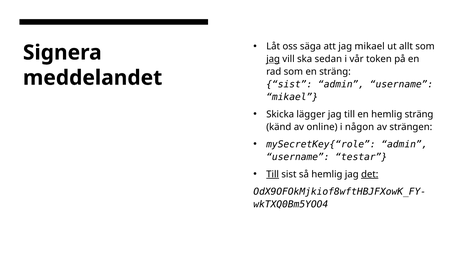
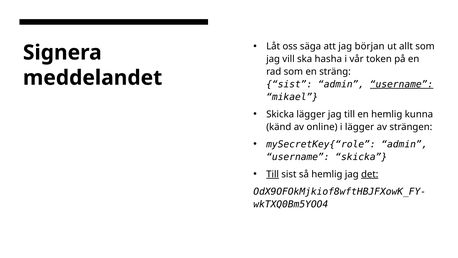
jag mikael: mikael -> början
jag at (273, 59) underline: present -> none
sedan: sedan -> hasha
username at (402, 84) underline: none -> present
hemlig sträng: sträng -> kunna
i någon: någon -> lägger
username testar: testar -> skicka
